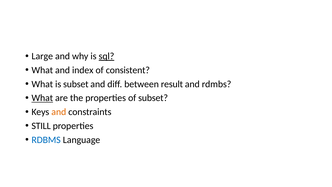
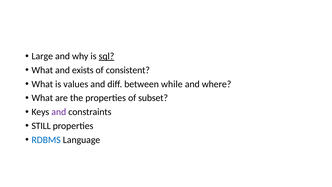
index: index -> exists
is subset: subset -> values
result: result -> while
rdmbs: rdmbs -> where
What at (42, 98) underline: present -> none
and at (59, 112) colour: orange -> purple
